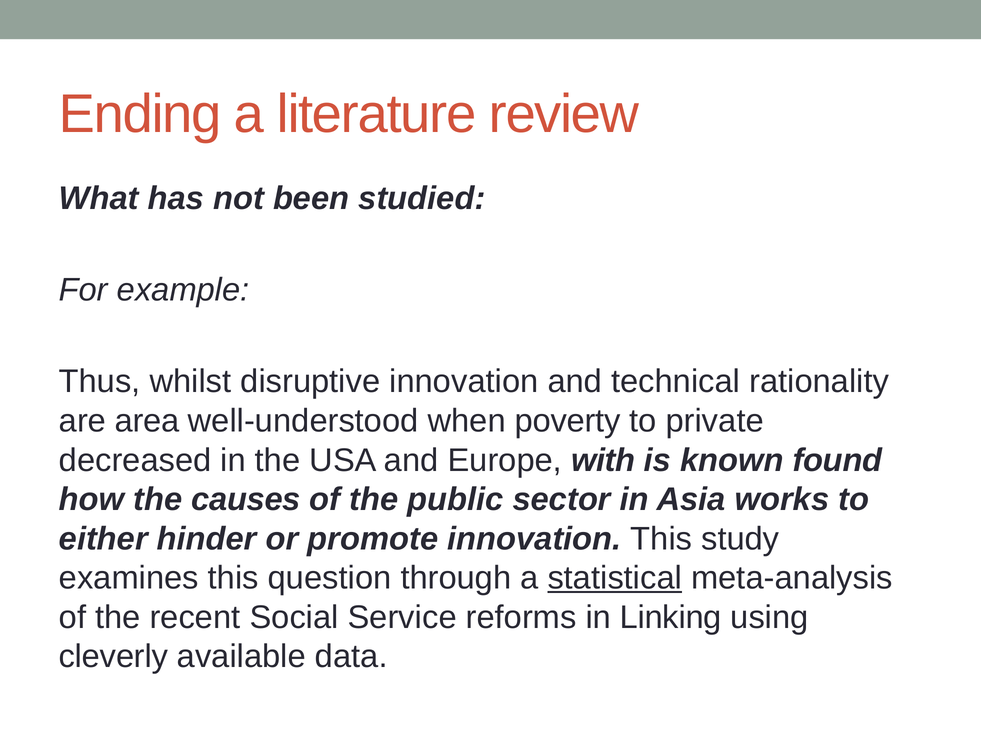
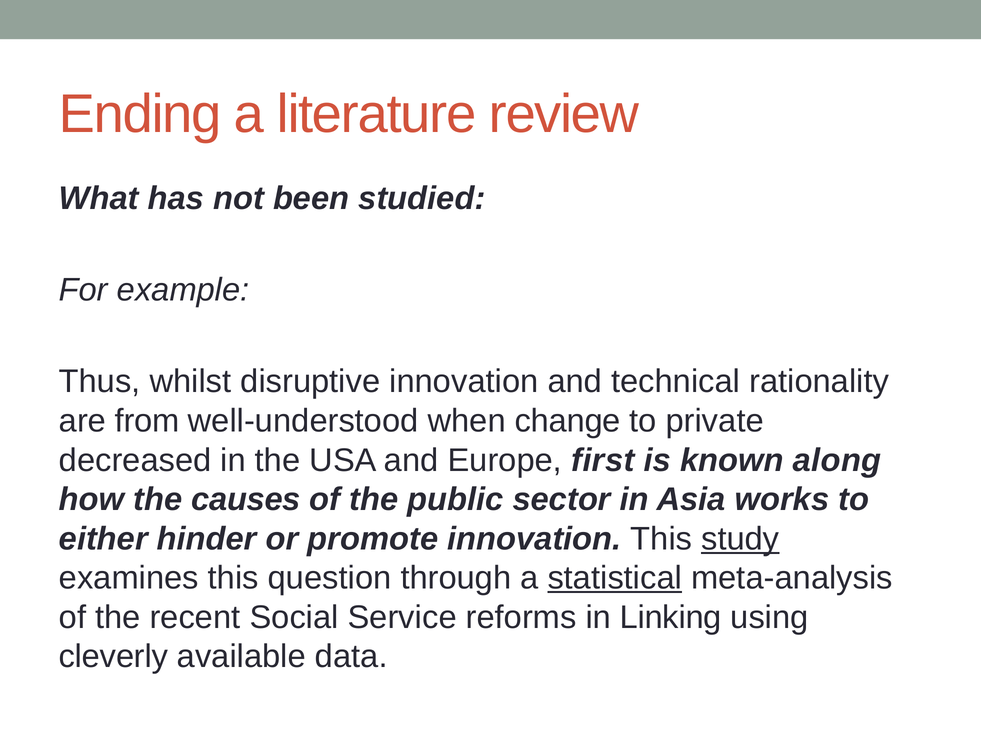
area: area -> from
poverty: poverty -> change
with: with -> first
found: found -> along
study underline: none -> present
